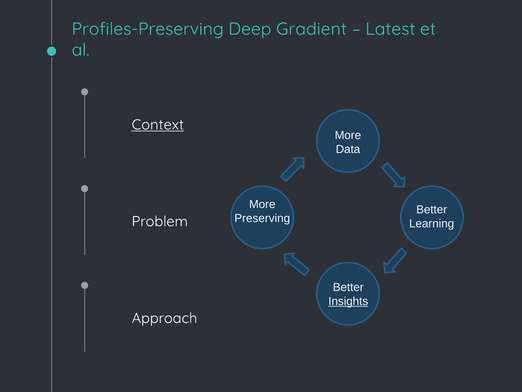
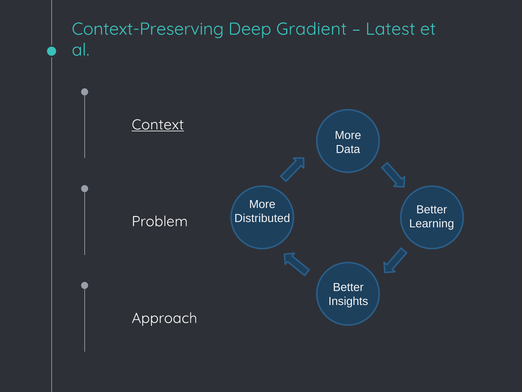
Profiles-Preserving: Profiles-Preserving -> Context-Preserving
Preserving: Preserving -> Distributed
Insights underline: present -> none
